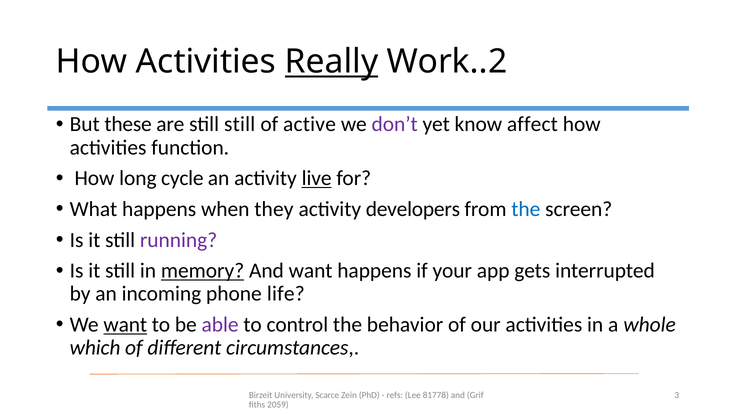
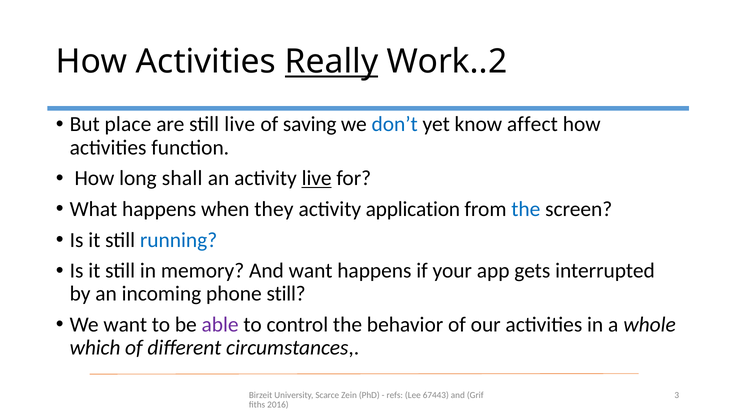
these: these -> place
still still: still -> live
active: active -> saving
don’t colour: purple -> blue
cycle: cycle -> shall
developers: developers -> application
running colour: purple -> blue
memory underline: present -> none
phone life: life -> still
want at (125, 324) underline: present -> none
81778: 81778 -> 67443
2059: 2059 -> 2016
